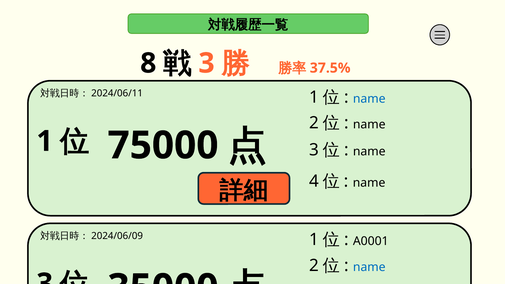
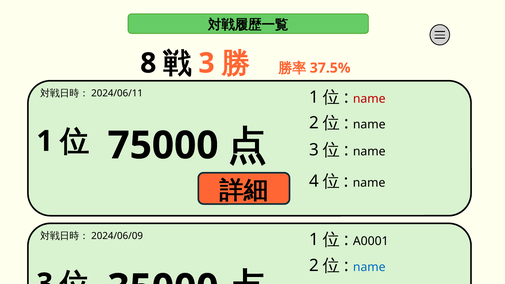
name at (369, 99) colour: blue -> red
